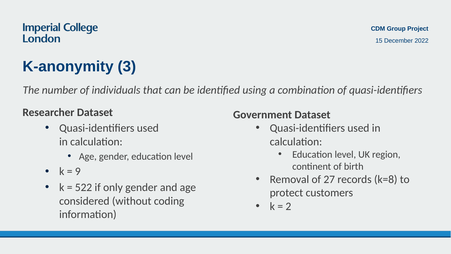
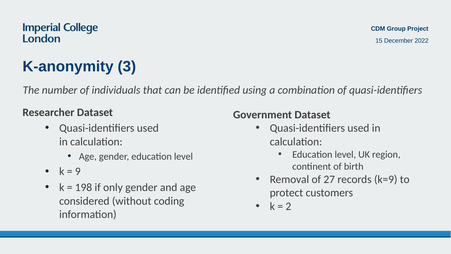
k=8: k=8 -> k=9
522: 522 -> 198
